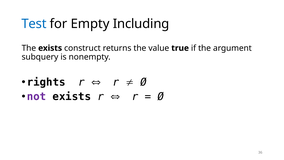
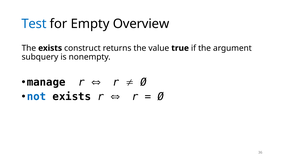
Including: Including -> Overview
rights: rights -> manage
not colour: purple -> blue
